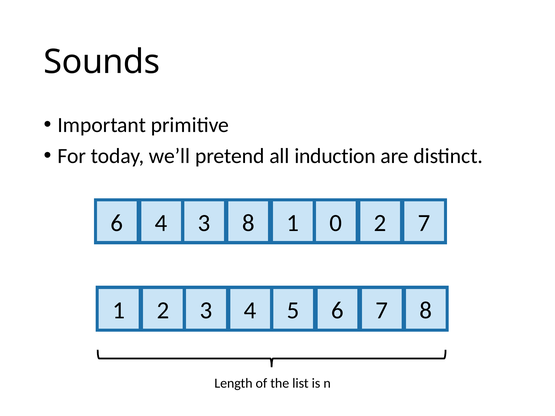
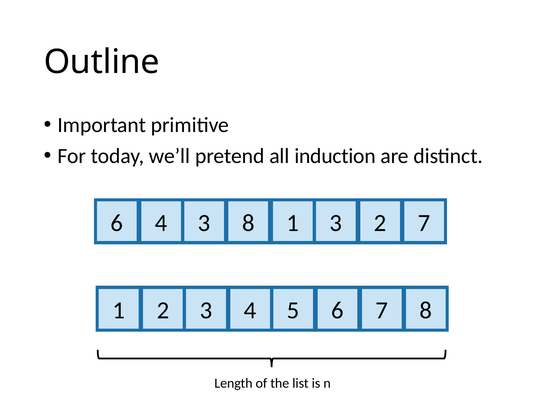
Sounds: Sounds -> Outline
1 0: 0 -> 3
